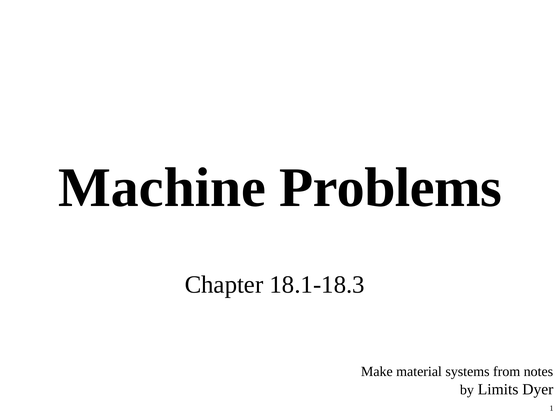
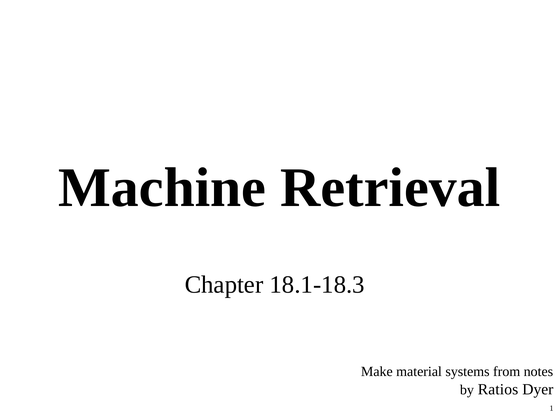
Problems: Problems -> Retrieval
Limits: Limits -> Ratios
